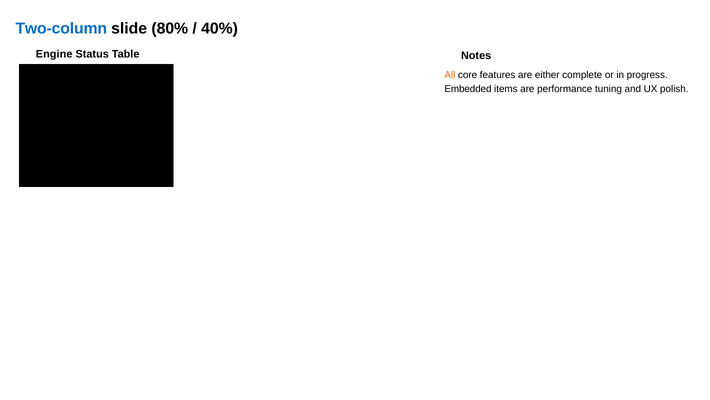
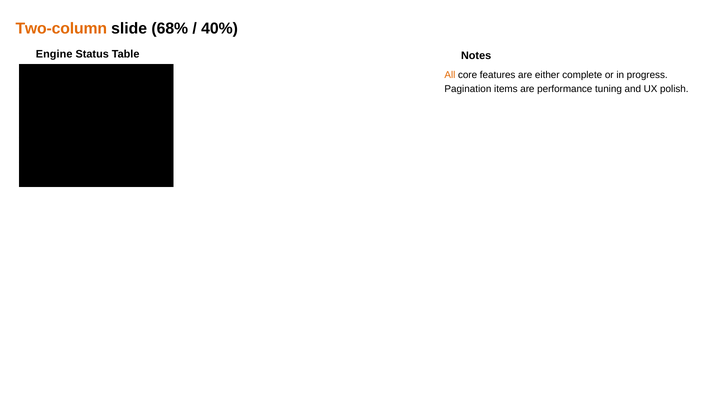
Two-column colour: blue -> orange
slide 80%: 80% -> 68%
Embedded: Embedded -> Pagination
